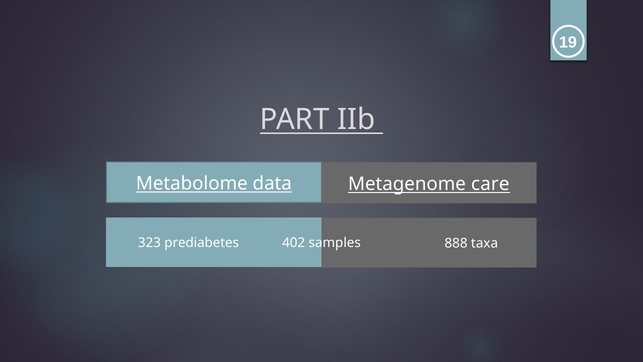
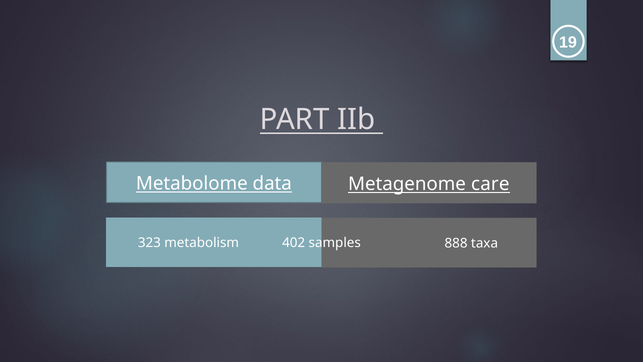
prediabetes: prediabetes -> metabolism
